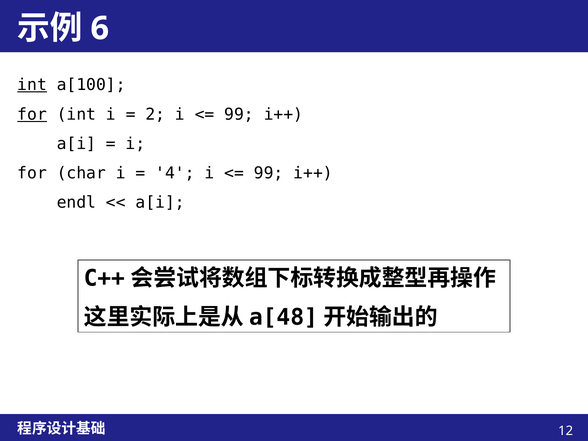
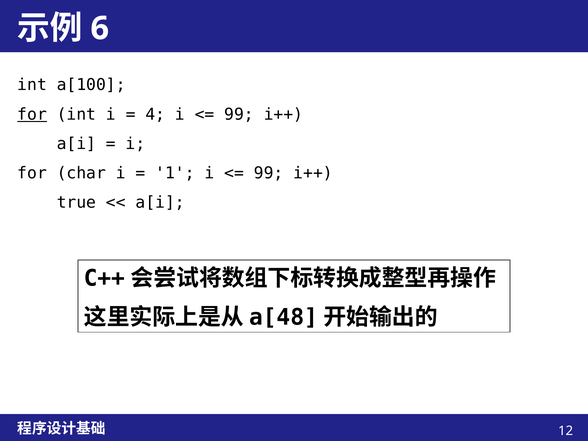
int at (32, 85) underline: present -> none
2: 2 -> 4
4: 4 -> 1
endl: endl -> true
